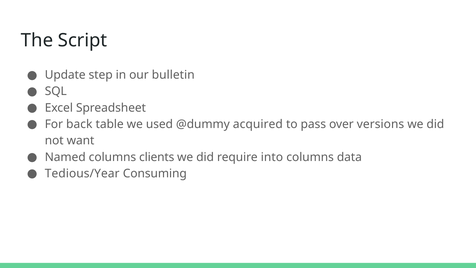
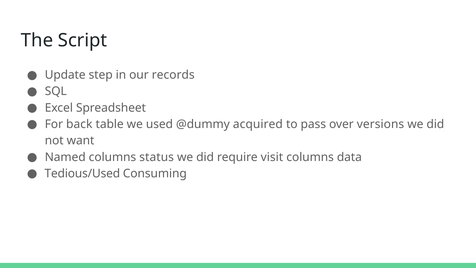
bulletin: bulletin -> records
clients: clients -> status
into: into -> visit
Tedious/Year: Tedious/Year -> Tedious/Used
